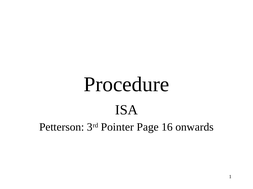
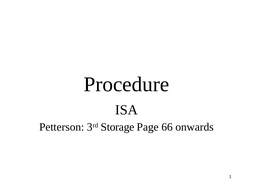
Pointer: Pointer -> Storage
16: 16 -> 66
